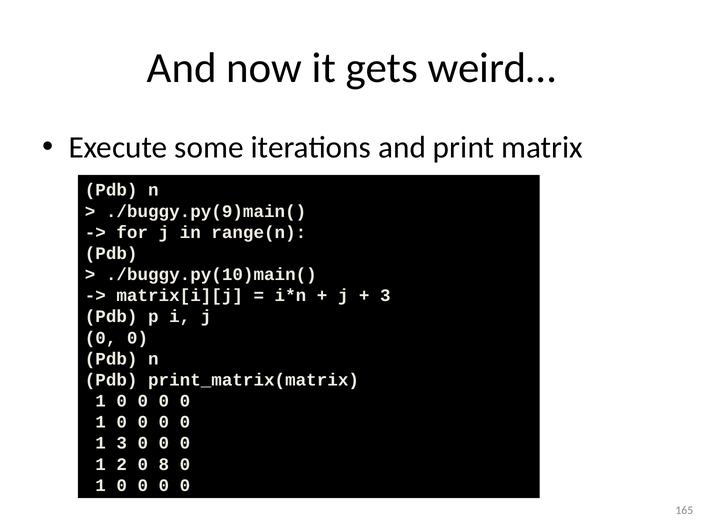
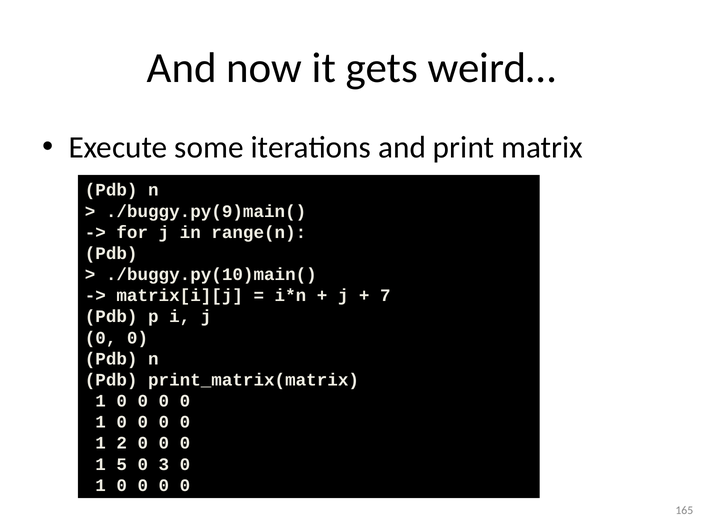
3 at (385, 296): 3 -> 7
1 3: 3 -> 2
2: 2 -> 5
8: 8 -> 3
